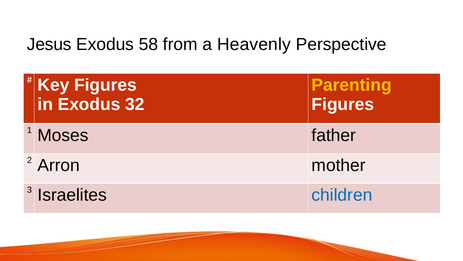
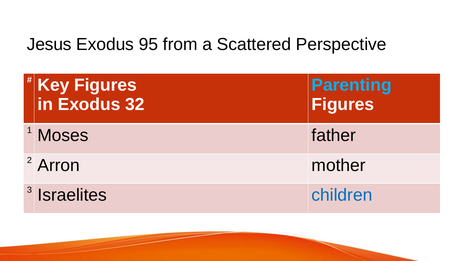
58: 58 -> 95
Heavenly: Heavenly -> Scattered
Parenting colour: yellow -> light blue
